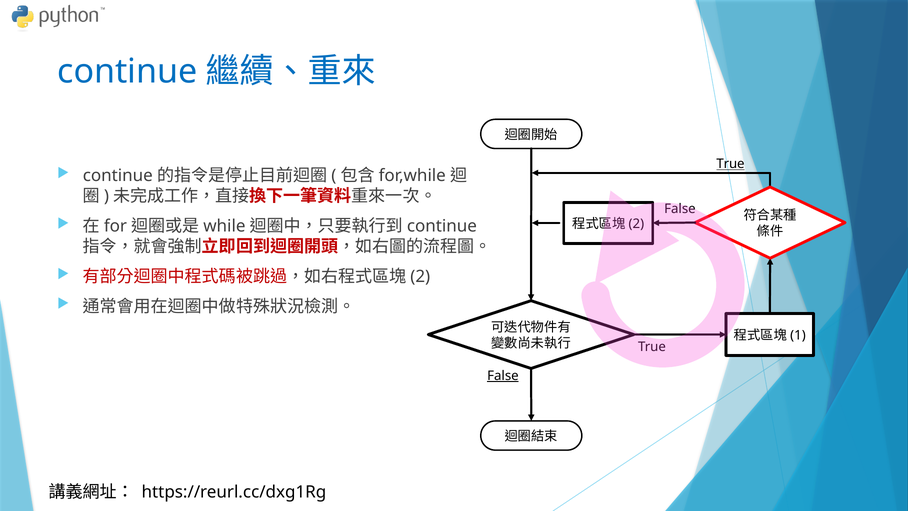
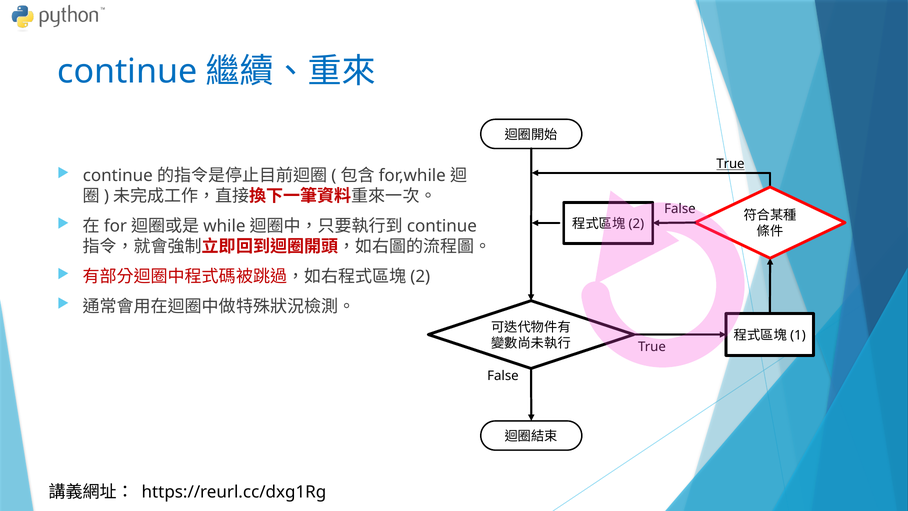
False at (503, 376) underline: present -> none
